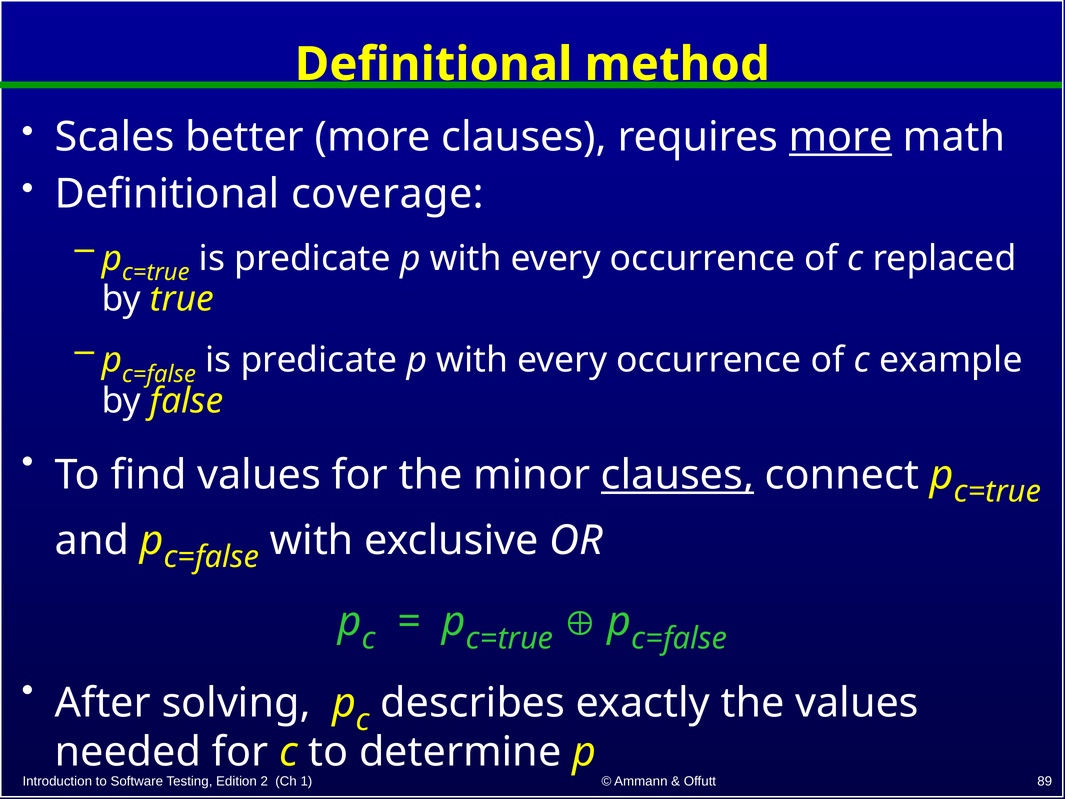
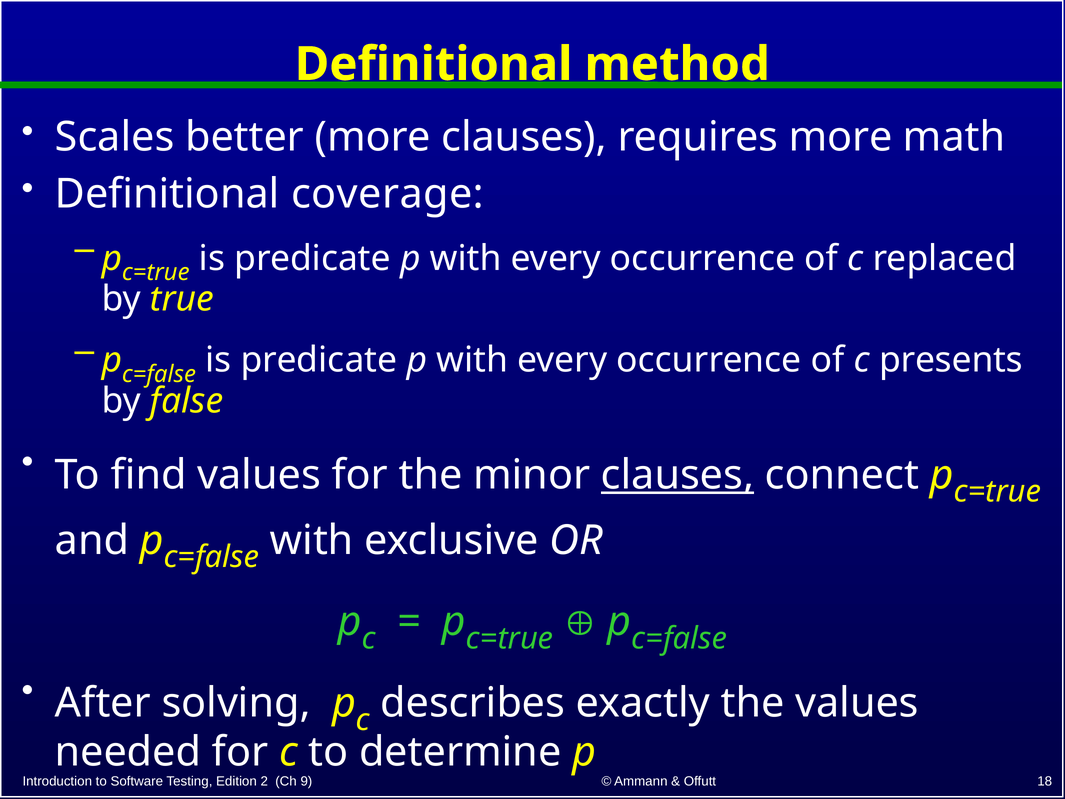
more at (841, 137) underline: present -> none
example: example -> presents
1: 1 -> 9
89: 89 -> 18
